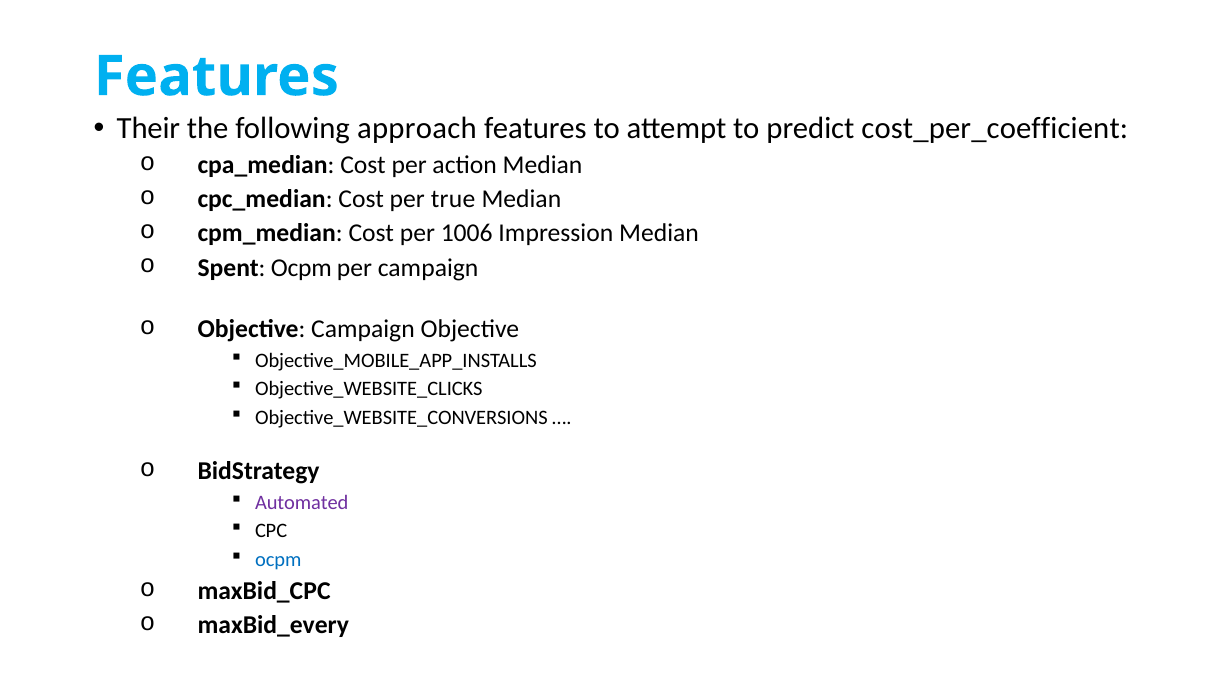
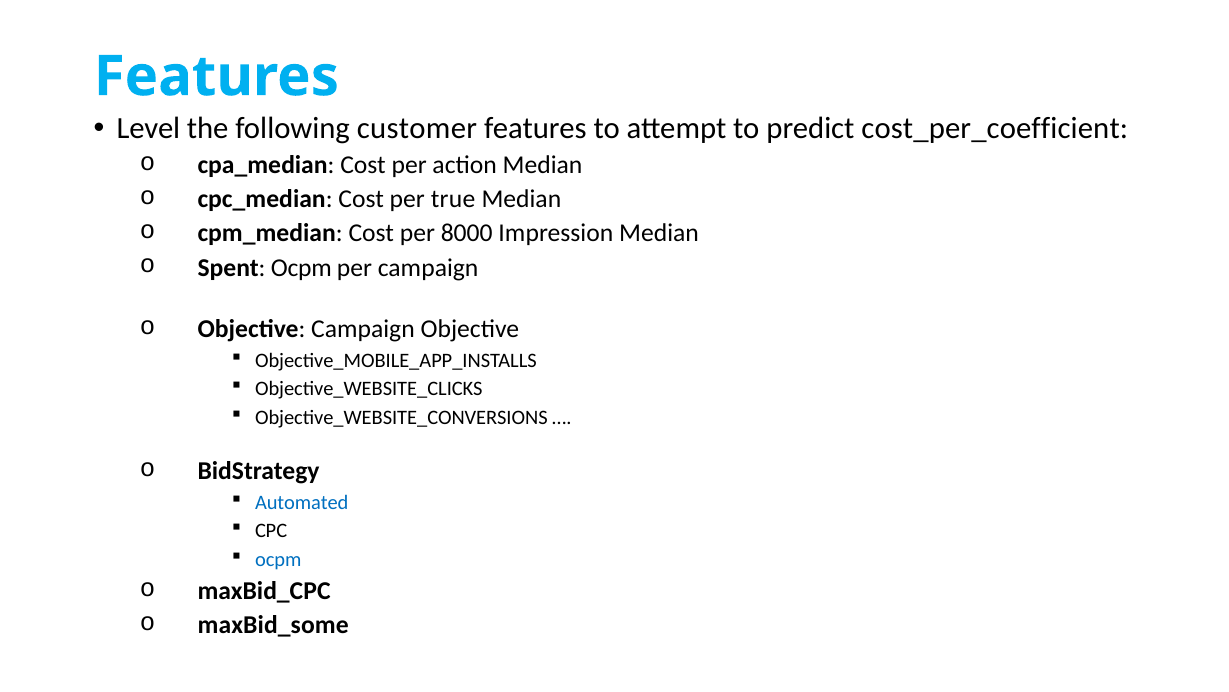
Their: Their -> Level
approach: approach -> customer
1006: 1006 -> 8000
Automated colour: purple -> blue
maxBid_every: maxBid_every -> maxBid_some
